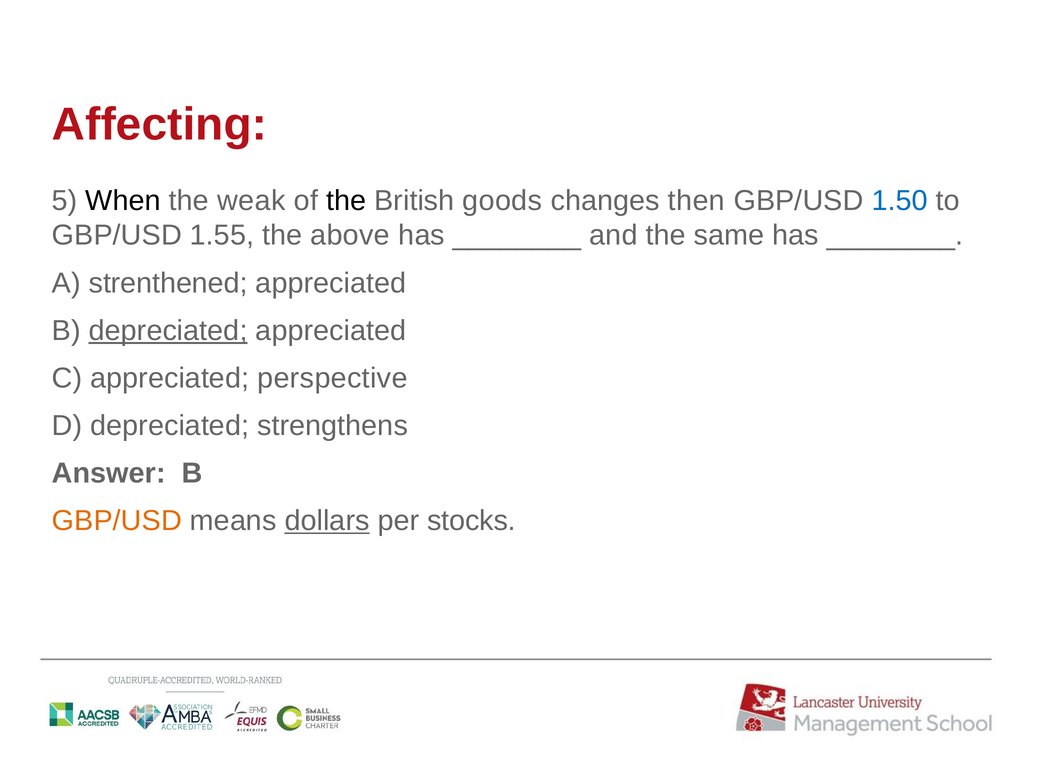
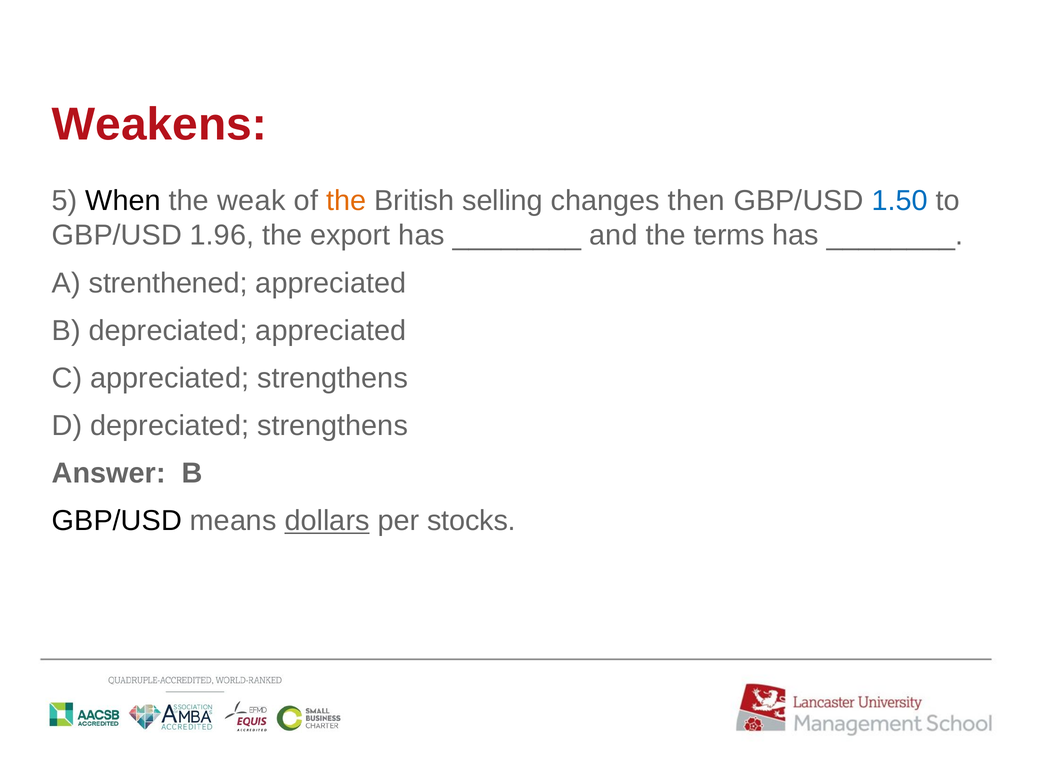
Affecting: Affecting -> Weakens
the at (346, 201) colour: black -> orange
goods: goods -> selling
1.55: 1.55 -> 1.96
above: above -> export
same: same -> terms
depreciated at (168, 331) underline: present -> none
appreciated perspective: perspective -> strengthens
GBP/USD at (117, 521) colour: orange -> black
